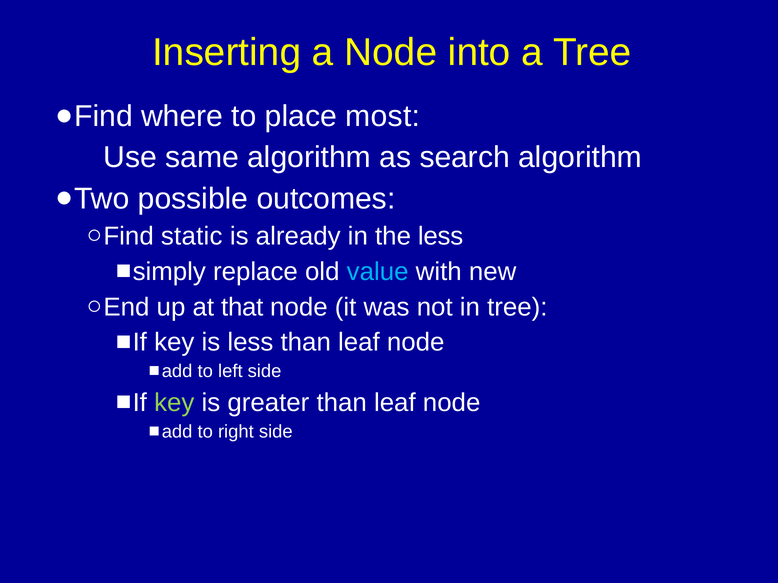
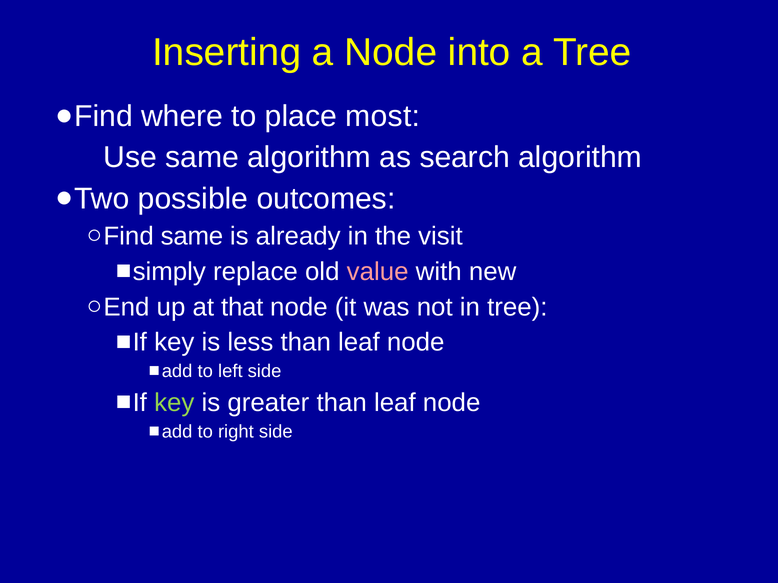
static at (192, 236): static -> same
the less: less -> visit
value colour: light blue -> pink
